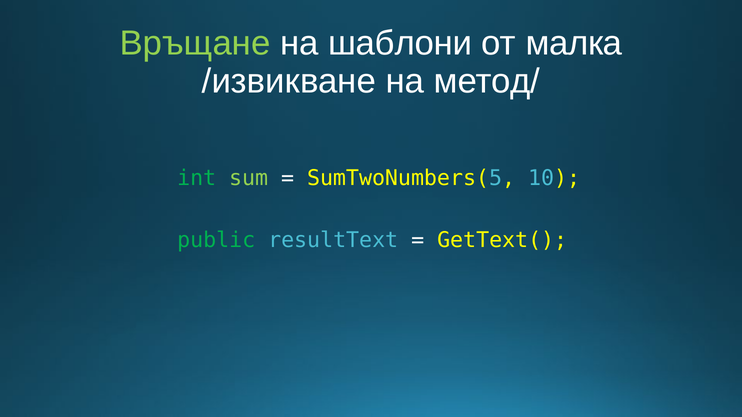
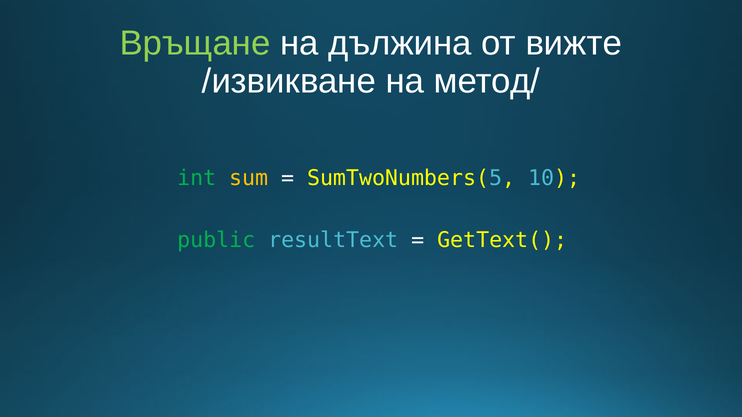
шаблони: шаблони -> дължина
малка: малка -> вижте
sum colour: light green -> yellow
